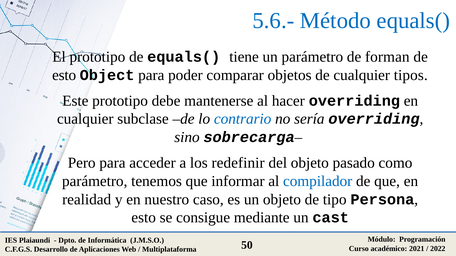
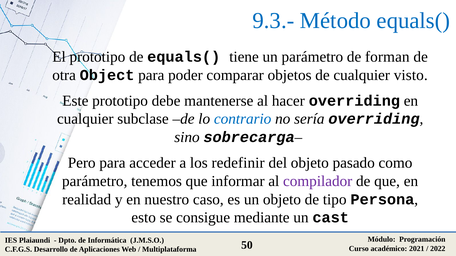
5.6.-: 5.6.- -> 9.3.-
esto at (64, 75): esto -> otra
tipos: tipos -> visto
compilador colour: blue -> purple
